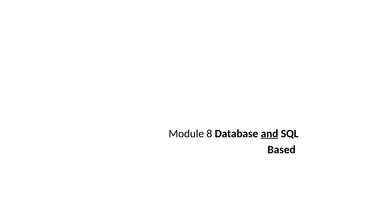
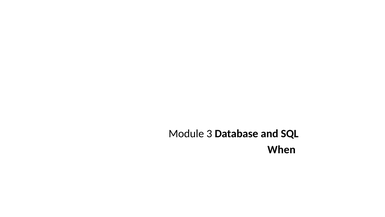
8: 8 -> 3
and underline: present -> none
Based: Based -> When
